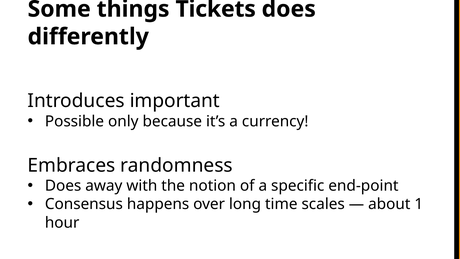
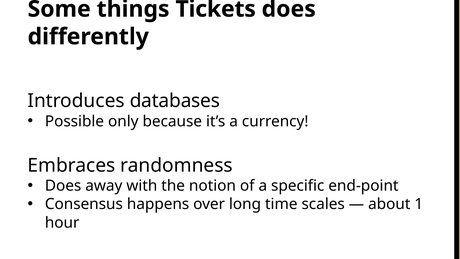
important: important -> databases
